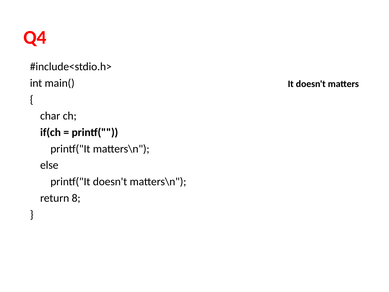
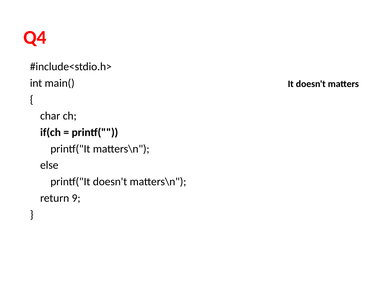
8: 8 -> 9
